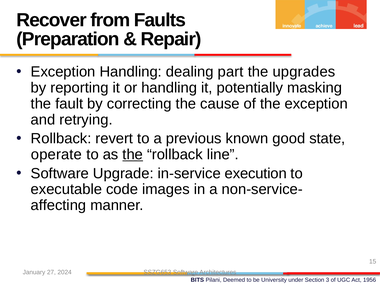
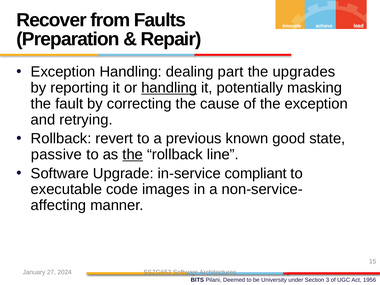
handling at (169, 88) underline: none -> present
operate: operate -> passive
execution: execution -> compliant
